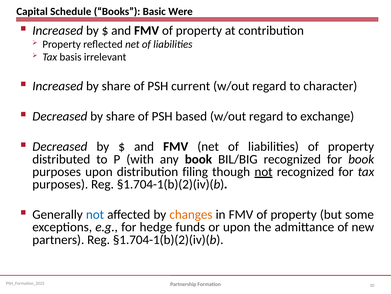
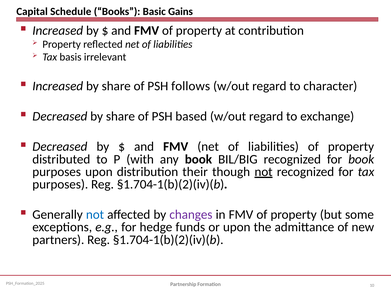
Were: Were -> Gains
current: current -> follows
filing: filing -> their
changes colour: orange -> purple
